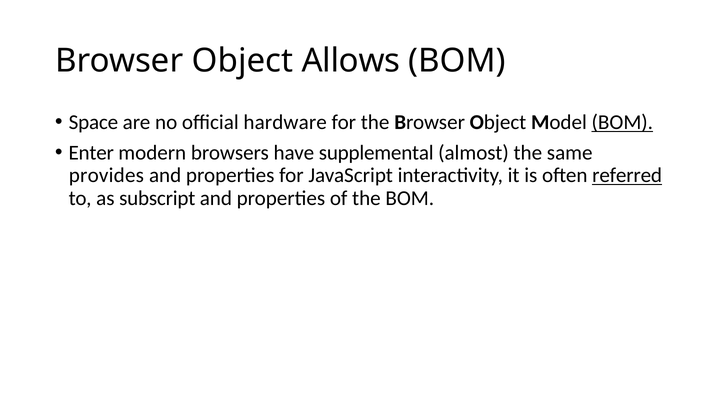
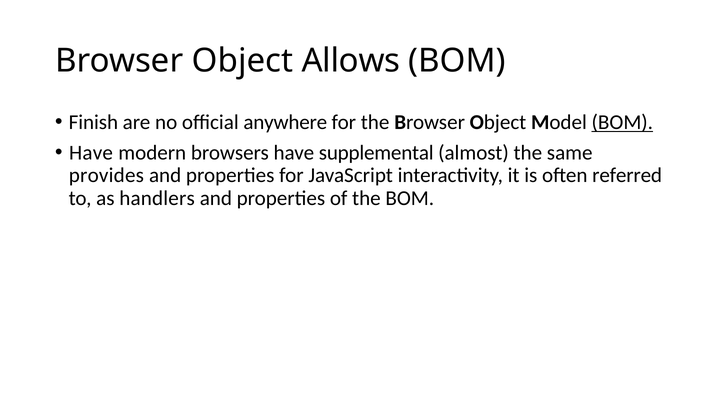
Space: Space -> Finish
hardware: hardware -> anywhere
Enter at (91, 153): Enter -> Have
referred underline: present -> none
subscript: subscript -> handlers
